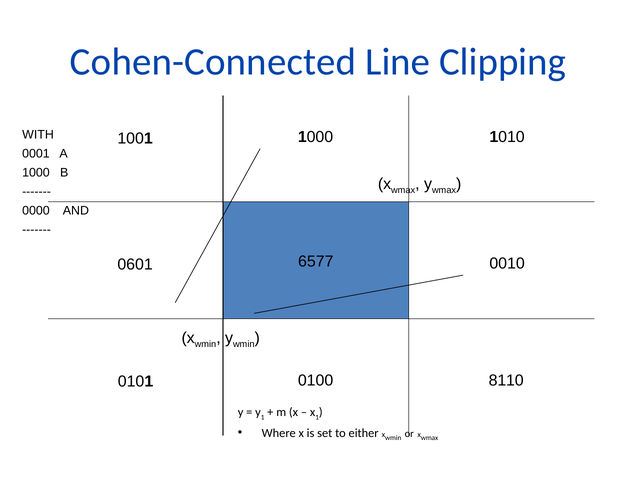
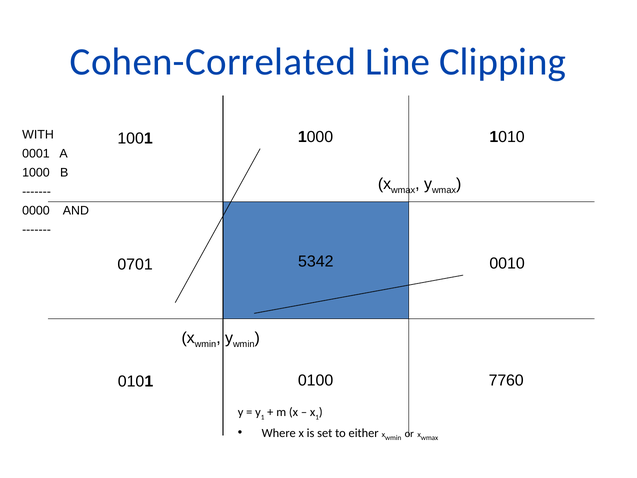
Cohen-Connected: Cohen-Connected -> Cohen-Correlated
6577: 6577 -> 5342
0601: 0601 -> 0701
8110: 8110 -> 7760
